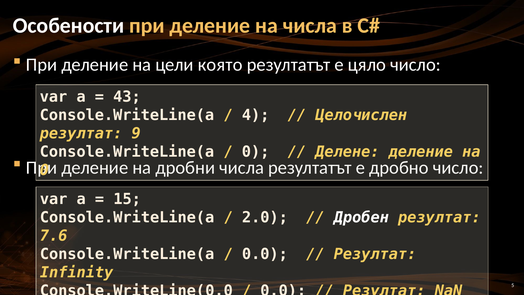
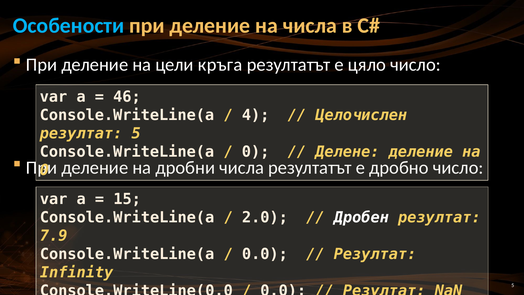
Особености colour: white -> light blue
която: която -> кръга
43: 43 -> 46
резултат 9: 9 -> 5
7.6: 7.6 -> 7.9
